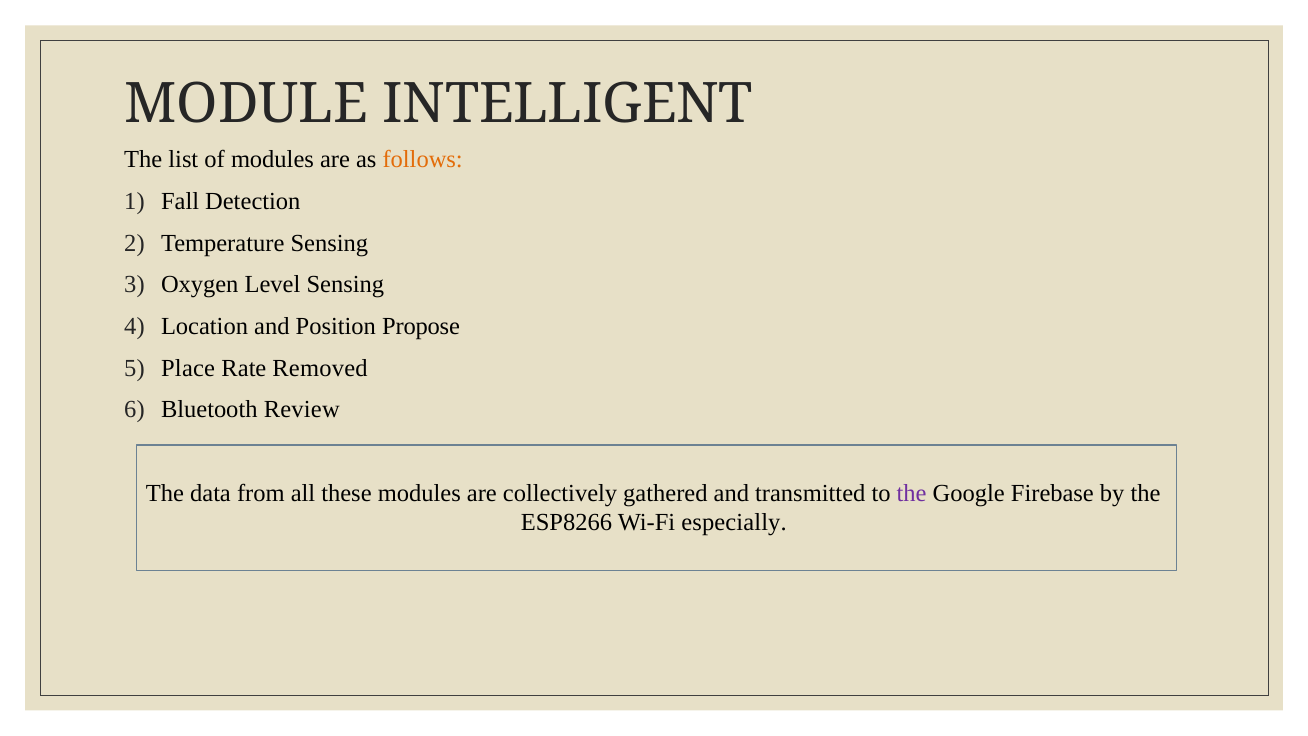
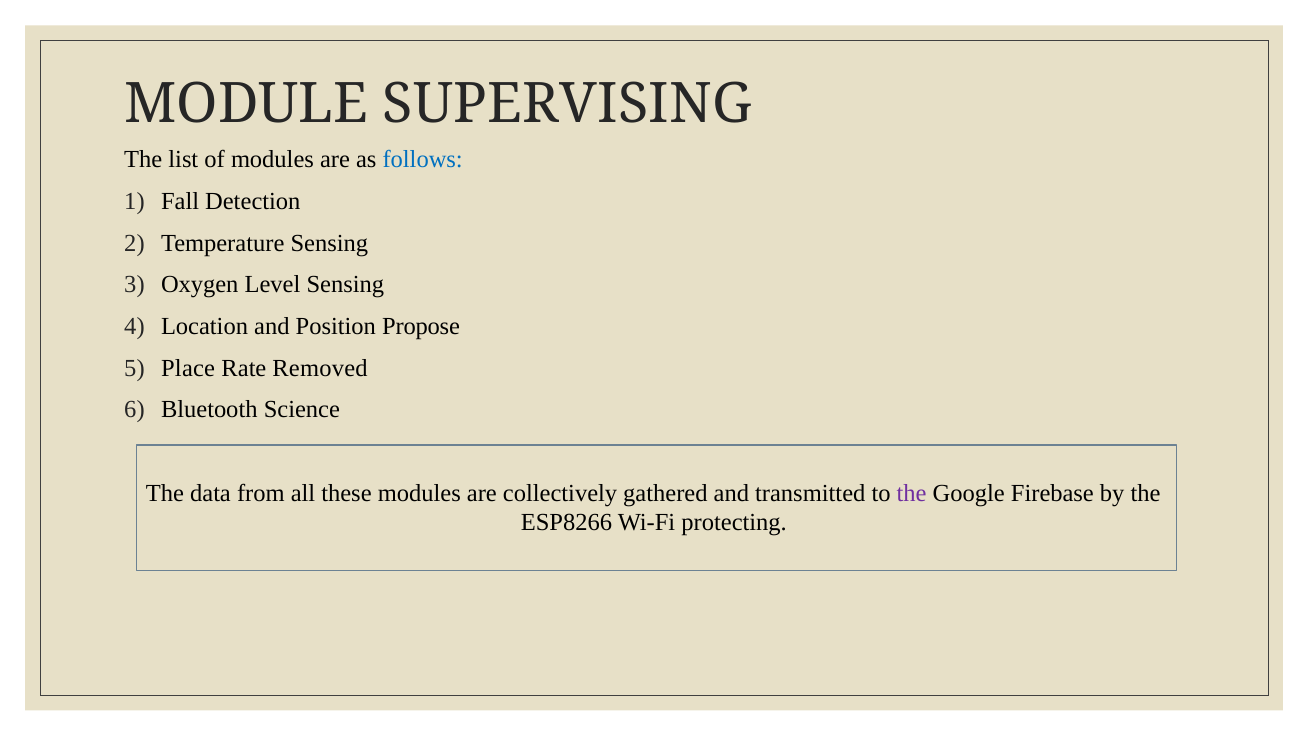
INTELLIGENT: INTELLIGENT -> SUPERVISING
follows colour: orange -> blue
Review: Review -> Science
especially: especially -> protecting
